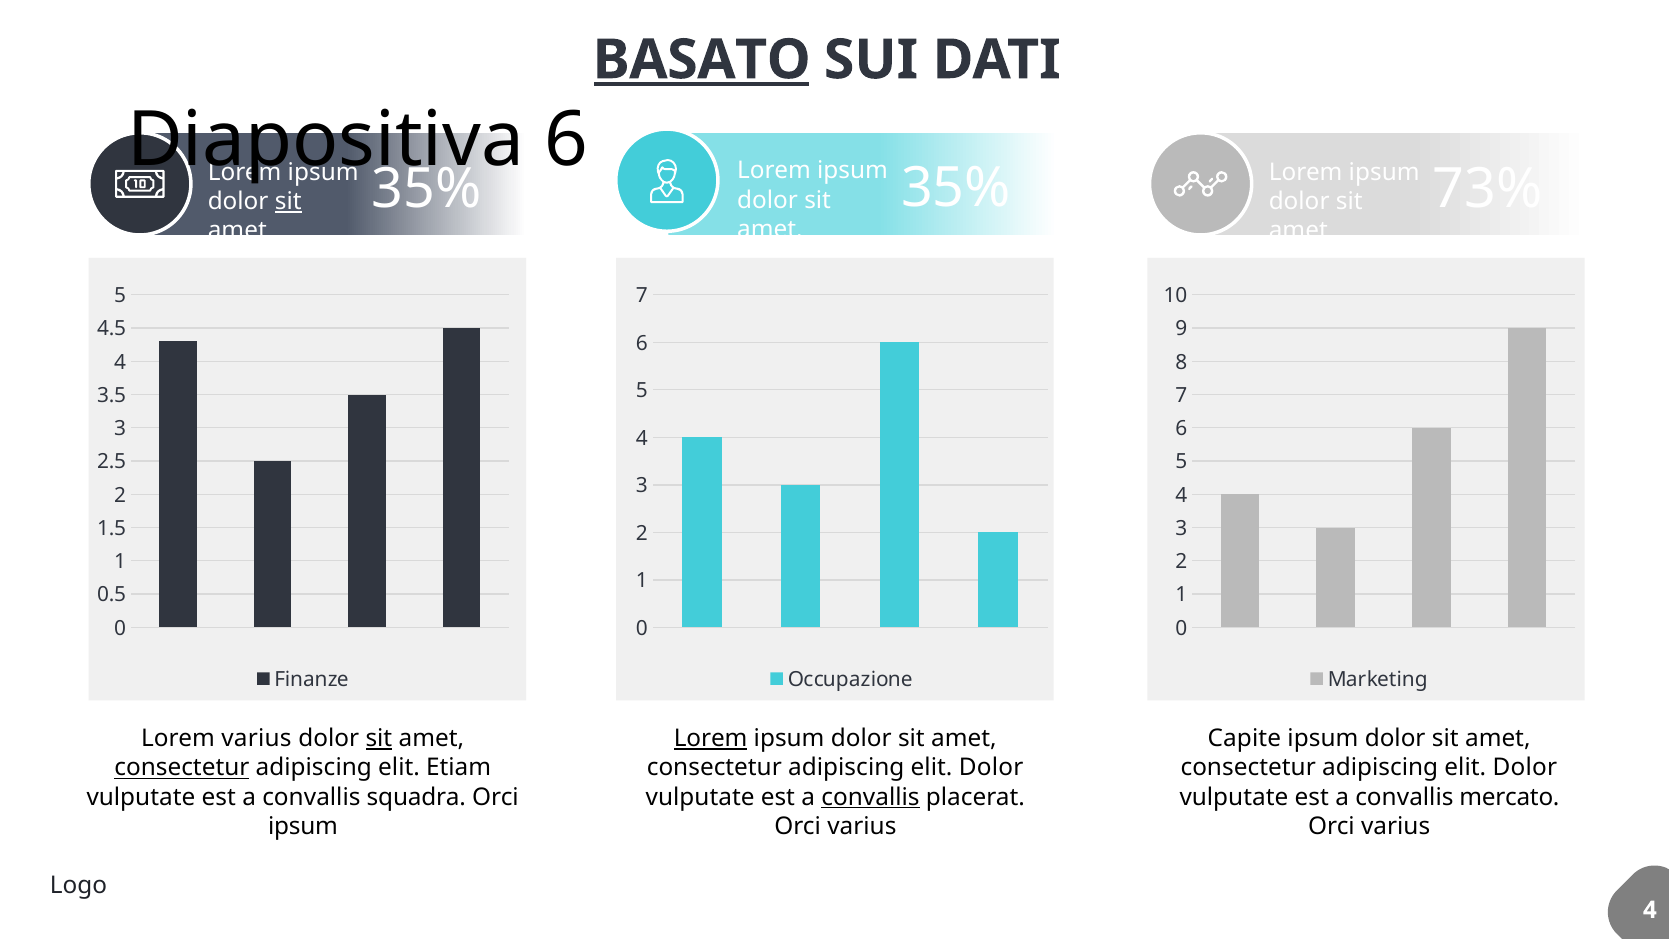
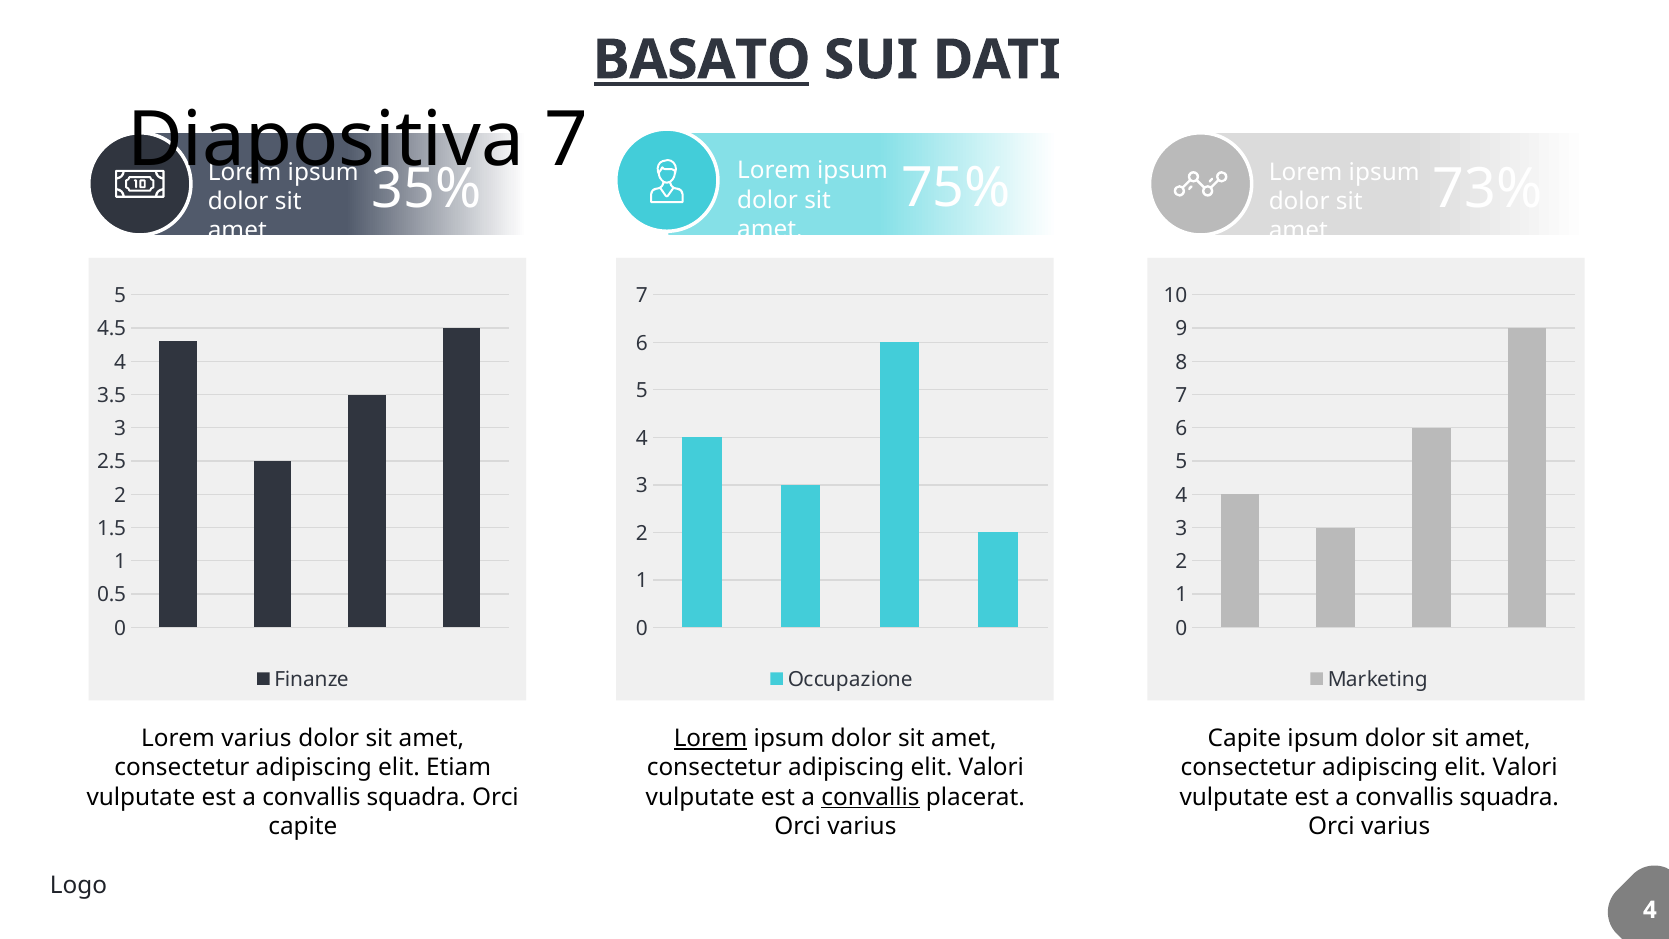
6 at (566, 140): 6 -> 7
35% at (956, 188): 35% -> 75%
sit at (288, 201) underline: present -> none
sit at (379, 739) underline: present -> none
consectetur at (182, 768) underline: present -> none
Dolor at (991, 768): Dolor -> Valori
Dolor at (1525, 768): Dolor -> Valori
mercato at (1509, 797): mercato -> squadra
ipsum at (303, 826): ipsum -> capite
